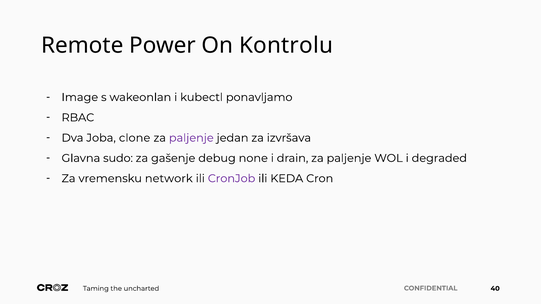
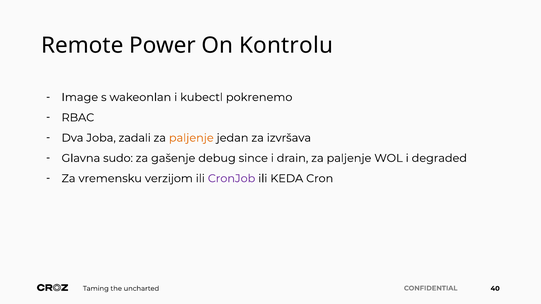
ponavljamo: ponavljamo -> pokrenemo
clone: clone -> zadali
paljenje at (191, 138) colour: purple -> orange
none: none -> since
network: network -> verzijom
